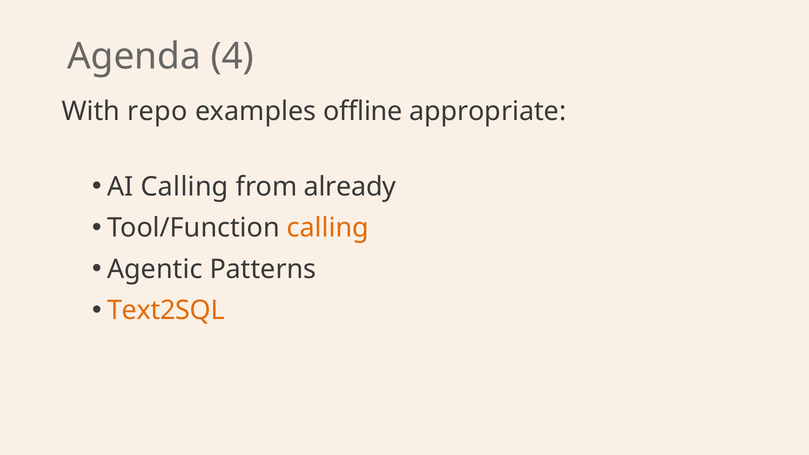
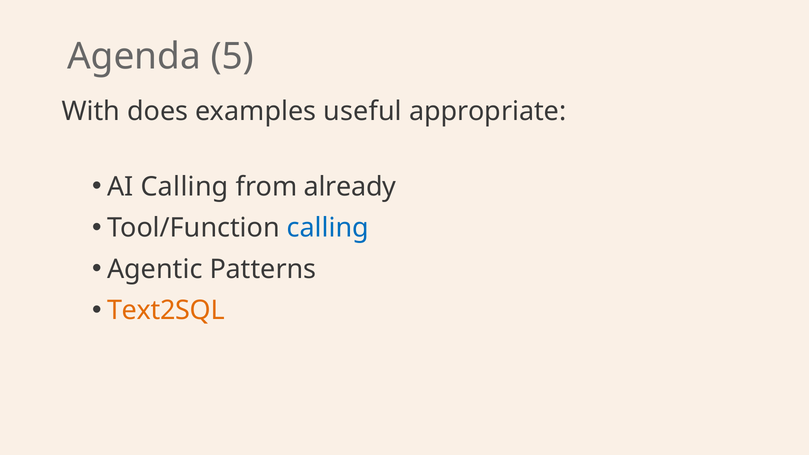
4: 4 -> 5
repo: repo -> does
offline: offline -> useful
calling at (328, 228) colour: orange -> blue
